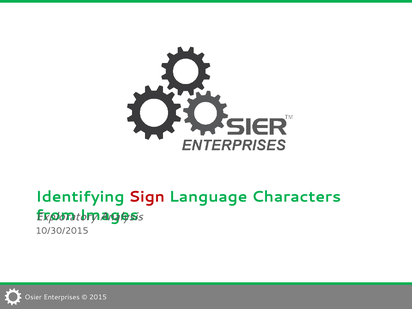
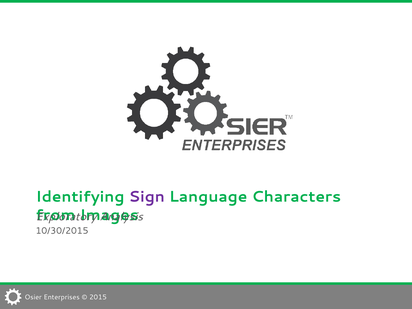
Sign colour: red -> purple
